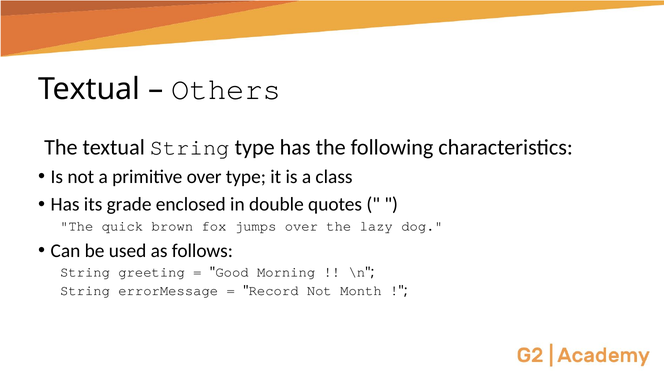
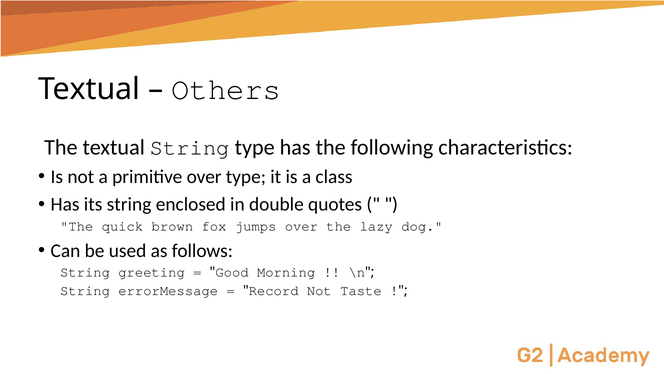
its grade: grade -> string
Month: Month -> Taste
